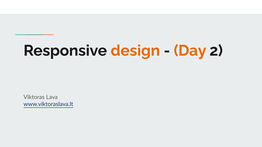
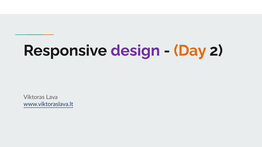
design colour: orange -> purple
